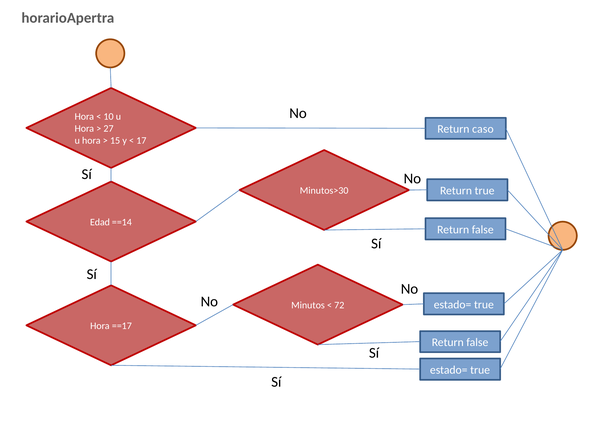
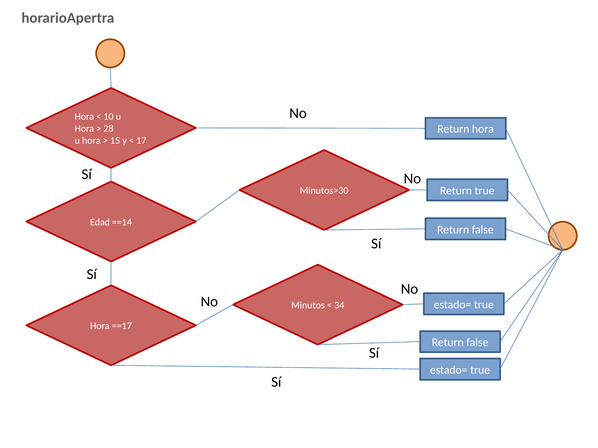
Return caso: caso -> hora
27: 27 -> 28
72: 72 -> 34
